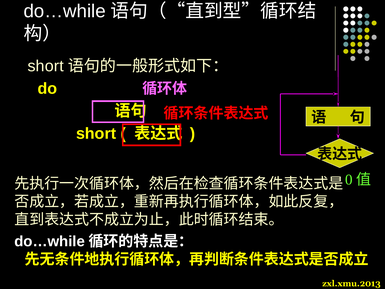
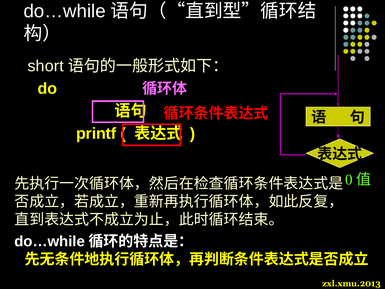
short at (96, 133): short -> printf
